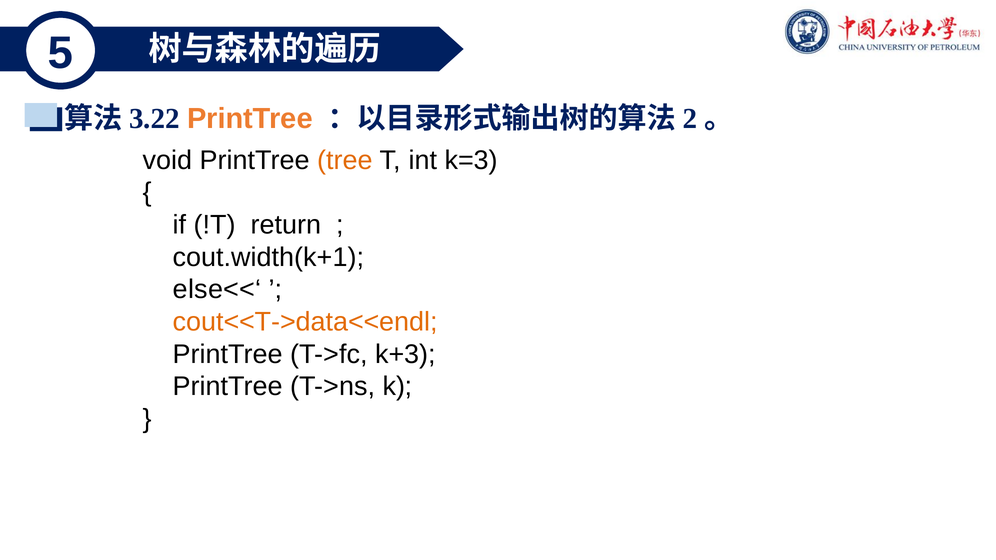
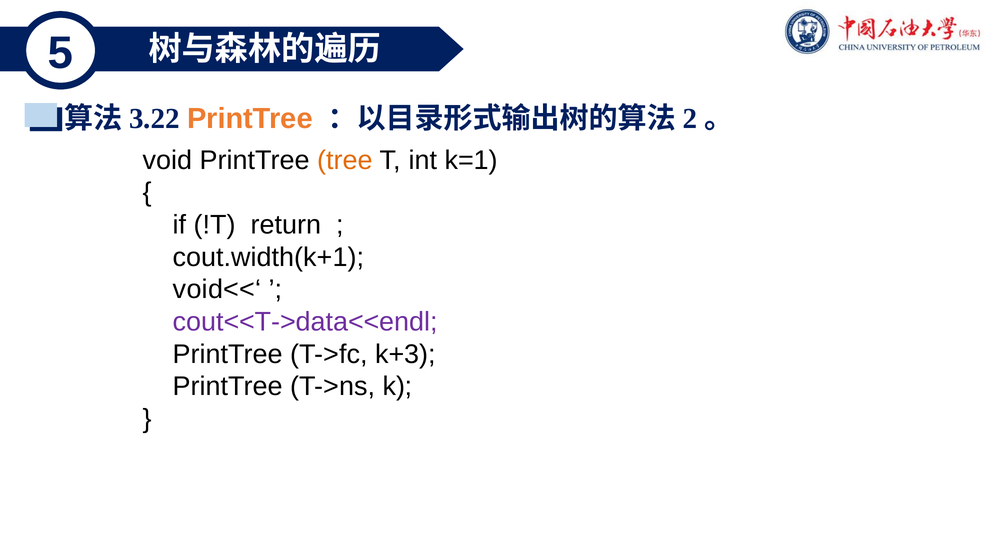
k=3: k=3 -> k=1
else<<‘: else<<‘ -> void<<‘
cout<<T->data<<endl colour: orange -> purple
